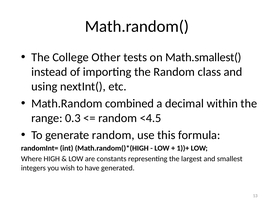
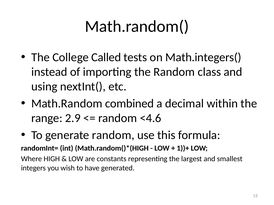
Other: Other -> Called
Math.smallest(: Math.smallest( -> Math.integers(
0.3: 0.3 -> 2.9
<4.5: <4.5 -> <4.6
